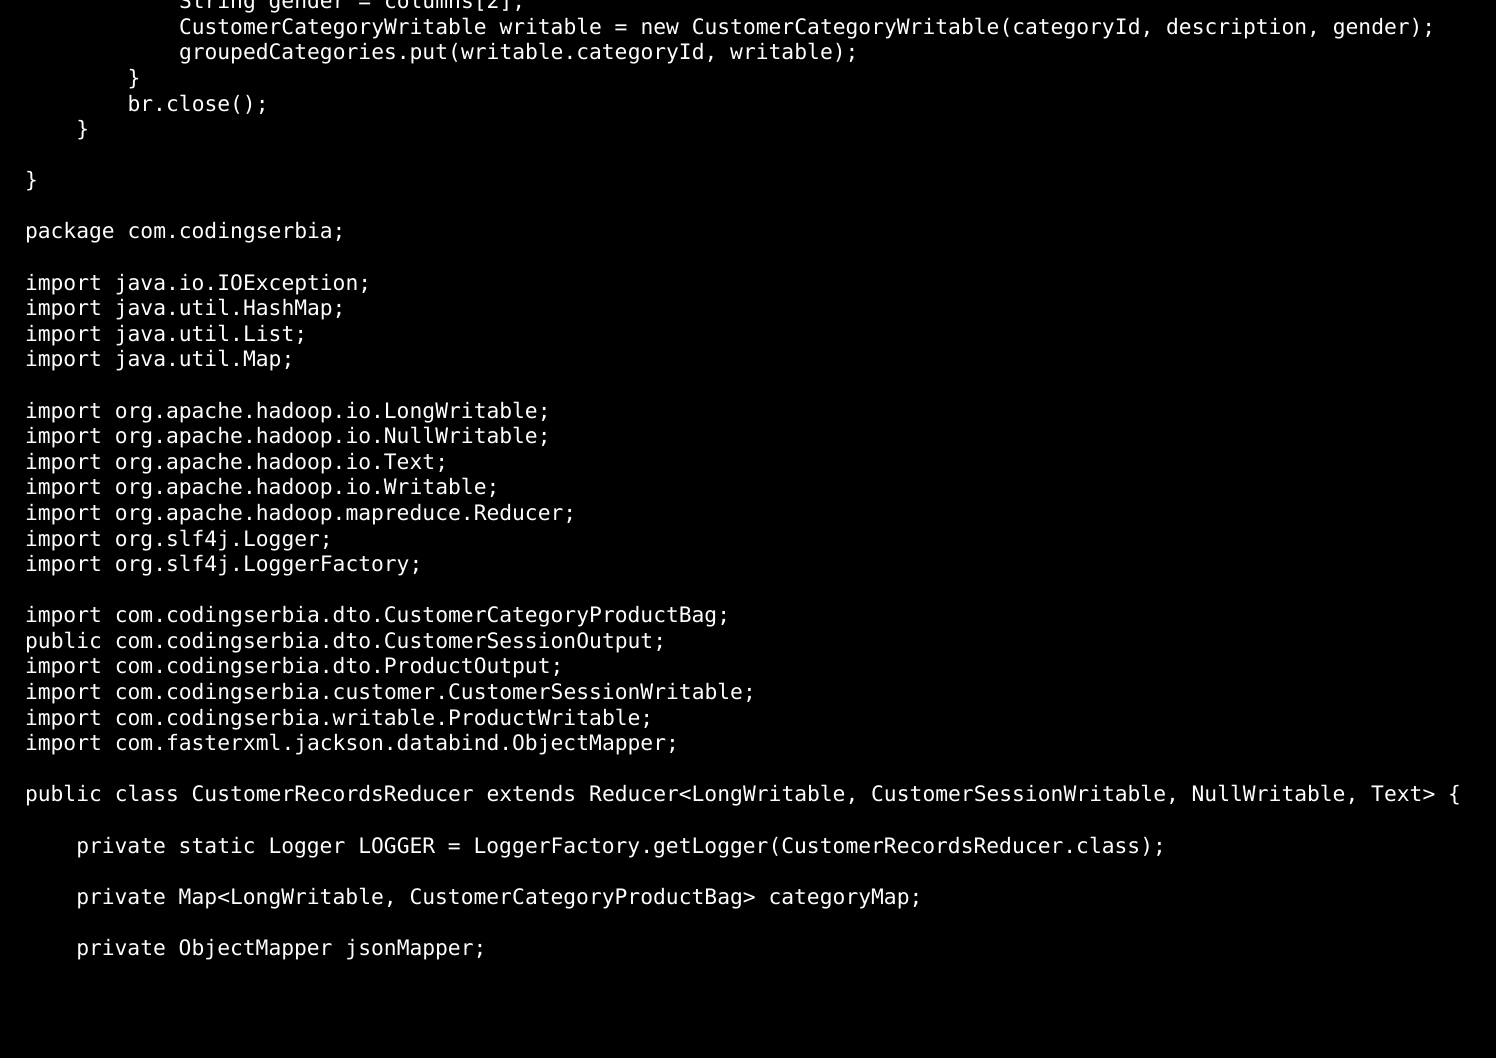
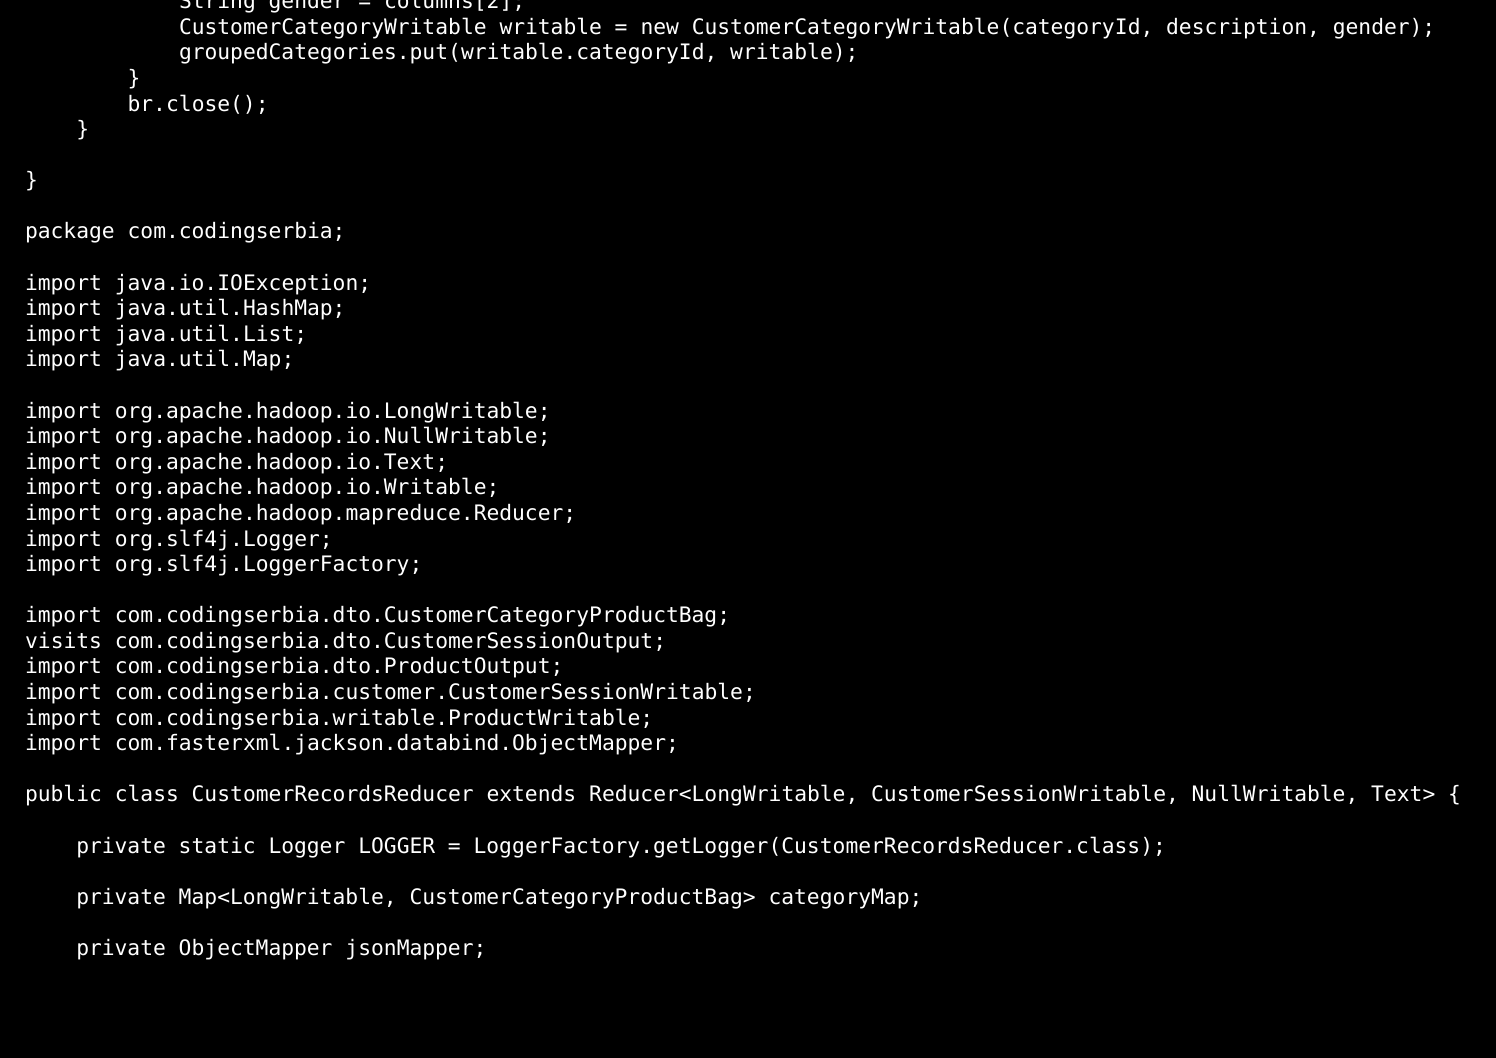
public at (64, 641): public -> visits
